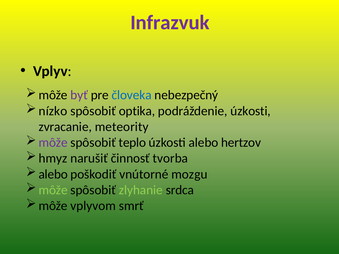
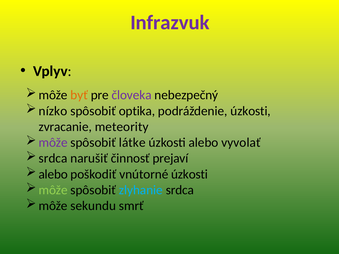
byť colour: purple -> orange
človeka colour: blue -> purple
teplo: teplo -> látke
hertzov: hertzov -> vyvolať
hmyz at (53, 159): hmyz -> srdca
tvorba: tvorba -> prejaví
vnútorné mozgu: mozgu -> úzkosti
zlyhanie colour: light green -> light blue
vplyvom: vplyvom -> sekundu
